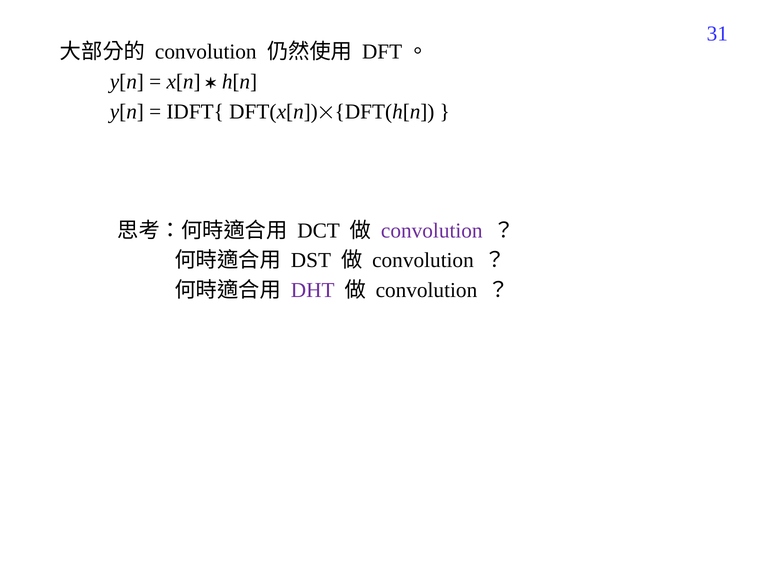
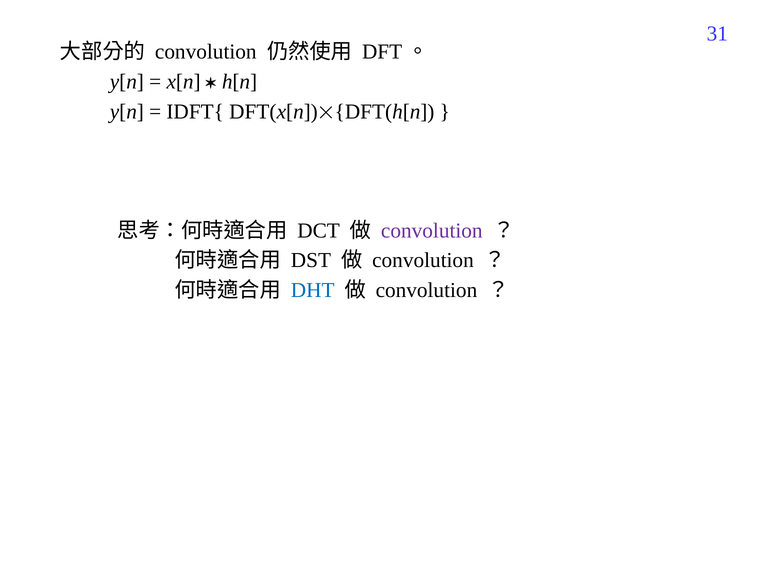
DHT colour: purple -> blue
